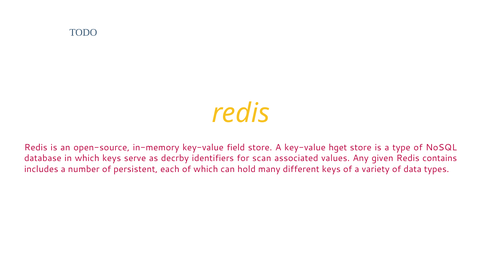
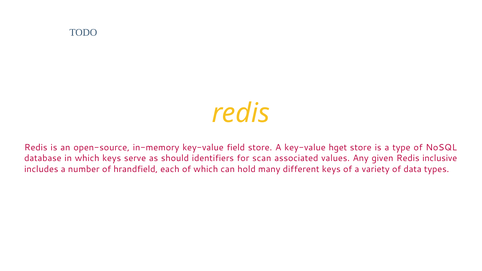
decrby: decrby -> should
contains: contains -> inclusive
persistent: persistent -> hrandfield
